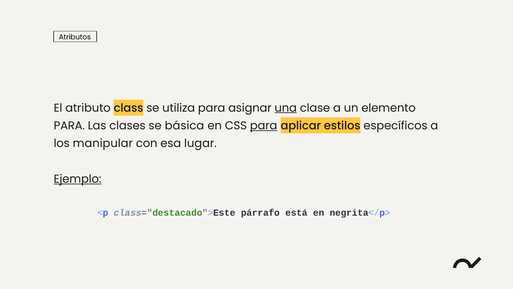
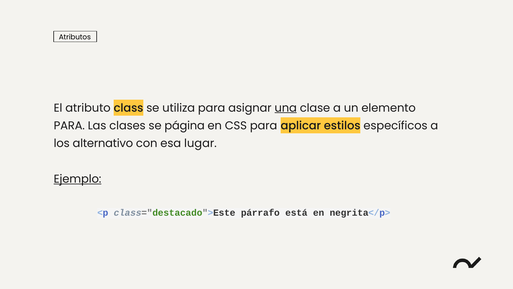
básica: básica -> página
para at (264, 126) underline: present -> none
manipular: manipular -> alternativo
